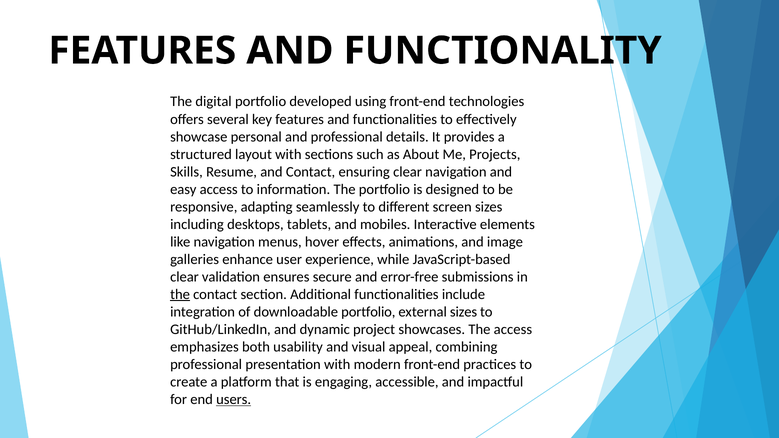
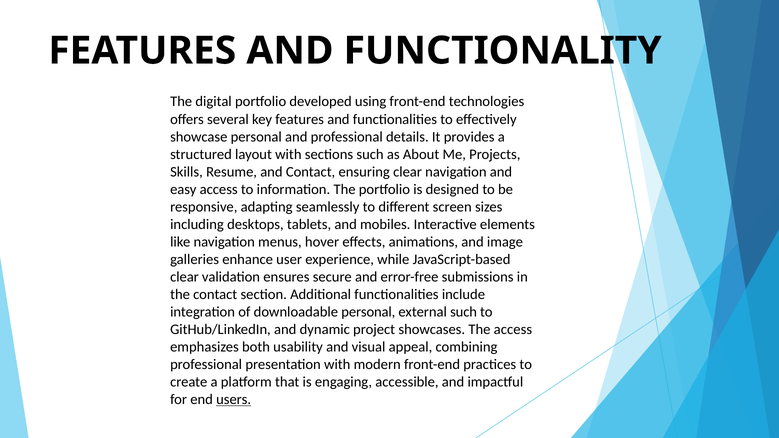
the at (180, 295) underline: present -> none
downloadable portfolio: portfolio -> personal
external sizes: sizes -> such
